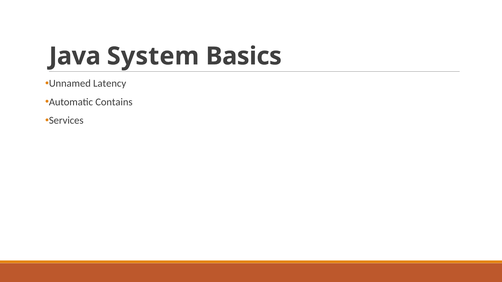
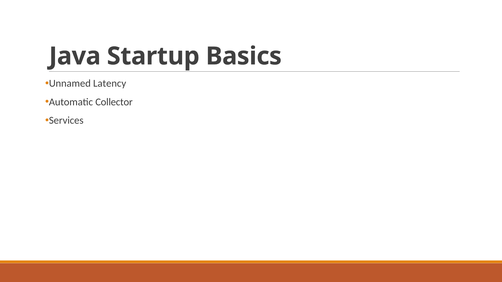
System: System -> Startup
Contains: Contains -> Collector
